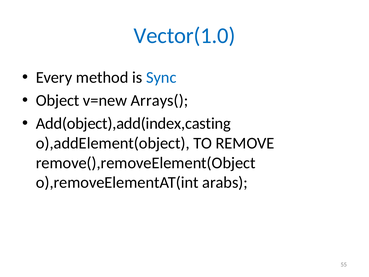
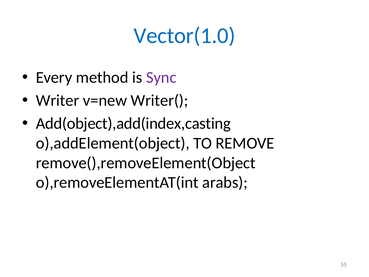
Sync colour: blue -> purple
Object: Object -> Writer
Arrays(: Arrays( -> Writer(
